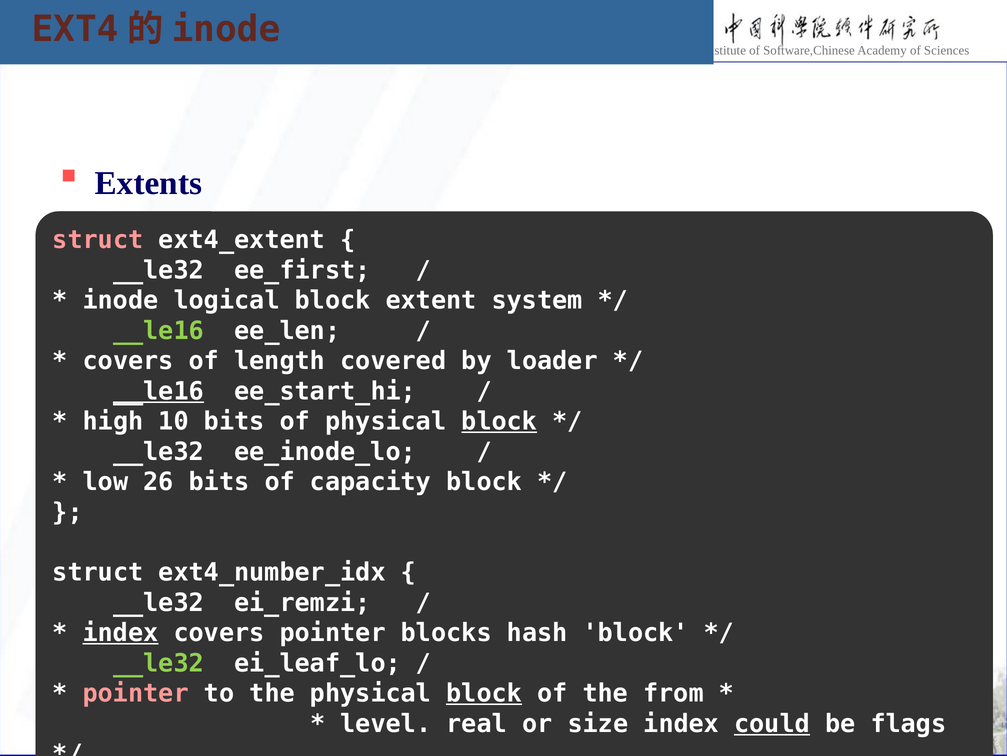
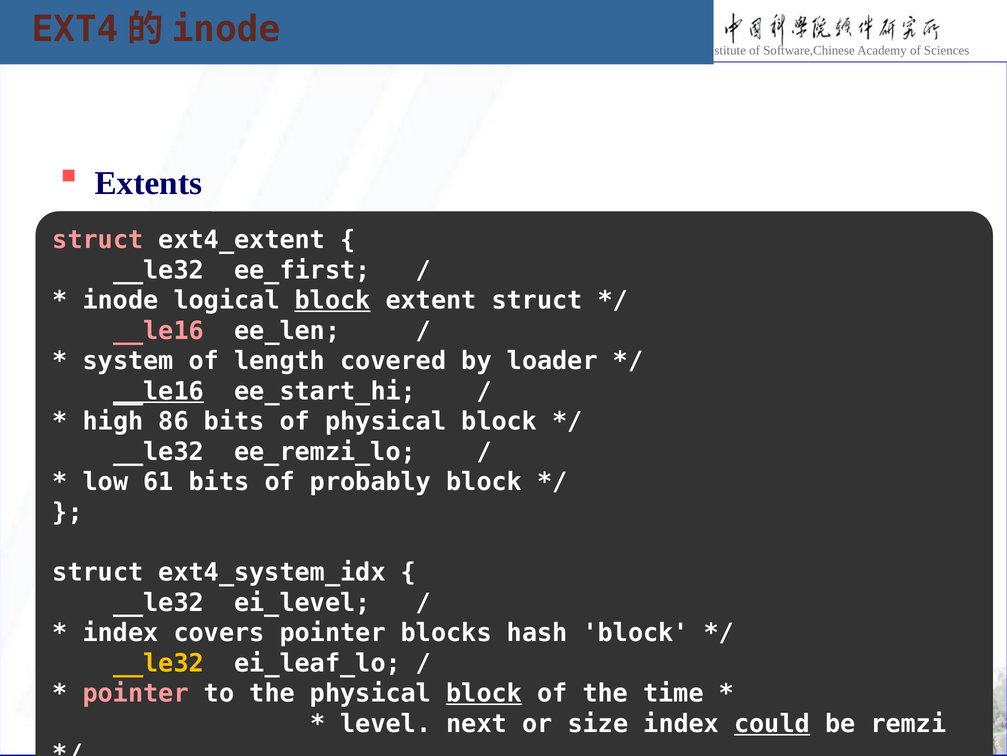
block at (333, 300) underline: none -> present
extent system: system -> struct
__le16 at (158, 330) colour: light green -> pink
covers at (128, 361): covers -> system
10: 10 -> 86
block at (499, 421) underline: present -> none
ee_inode_lo: ee_inode_lo -> ee_remzi_lo
26: 26 -> 61
capacity: capacity -> probably
ext4_number_idx: ext4_number_idx -> ext4_system_idx
ei_remzi: ei_remzi -> ei_level
index at (121, 633) underline: present -> none
__le32 at (158, 663) colour: light green -> yellow
from: from -> time
real: real -> next
flags: flags -> remzi
